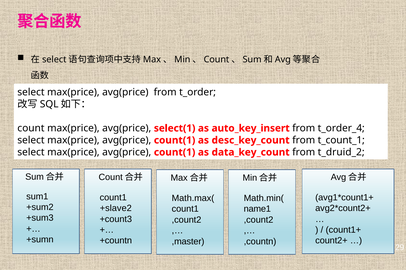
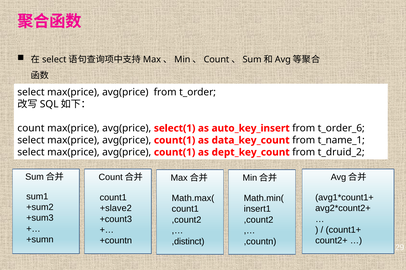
t_order_4: t_order_4 -> t_order_6
desc_key_count: desc_key_count -> data_key_count
t_count_1: t_count_1 -> t_name_1
data_key_count: data_key_count -> dept_key_count
name1: name1 -> insert1
,master: ,master -> ,distinct
